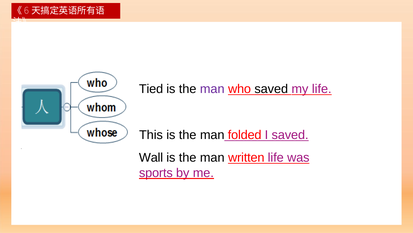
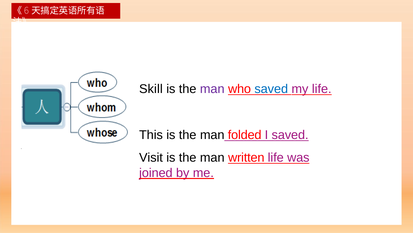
Tied: Tied -> Skill
saved at (271, 89) colour: black -> blue
Wall: Wall -> Visit
sports: sports -> joined
